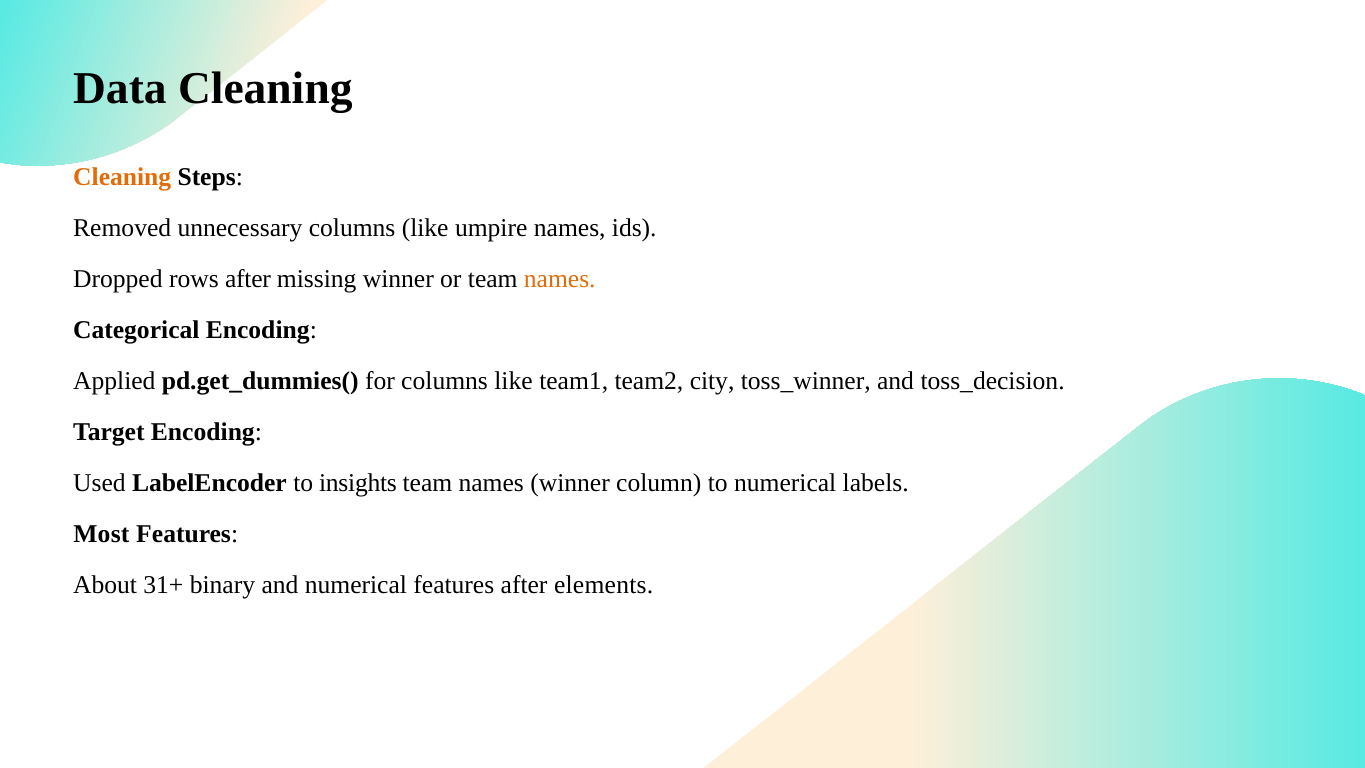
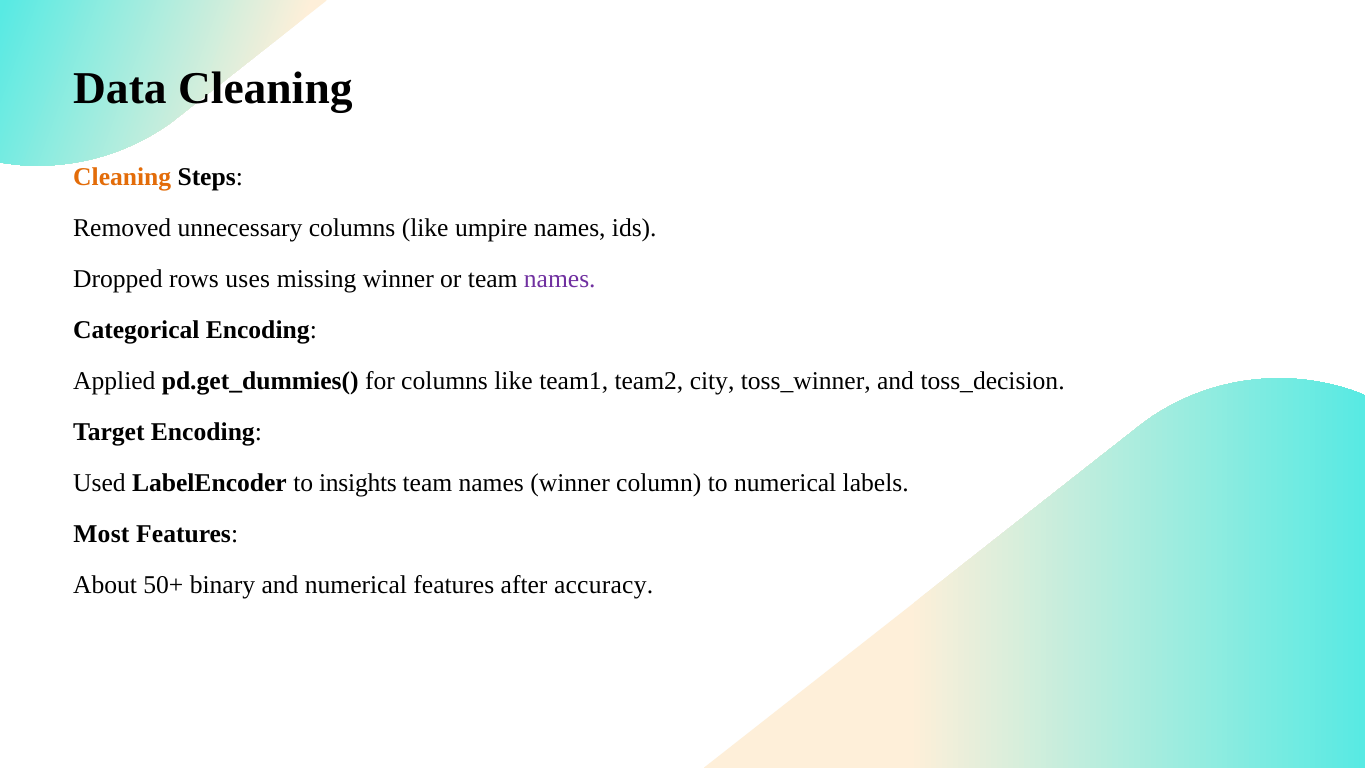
rows after: after -> uses
names at (560, 279) colour: orange -> purple
31+: 31+ -> 50+
elements: elements -> accuracy
